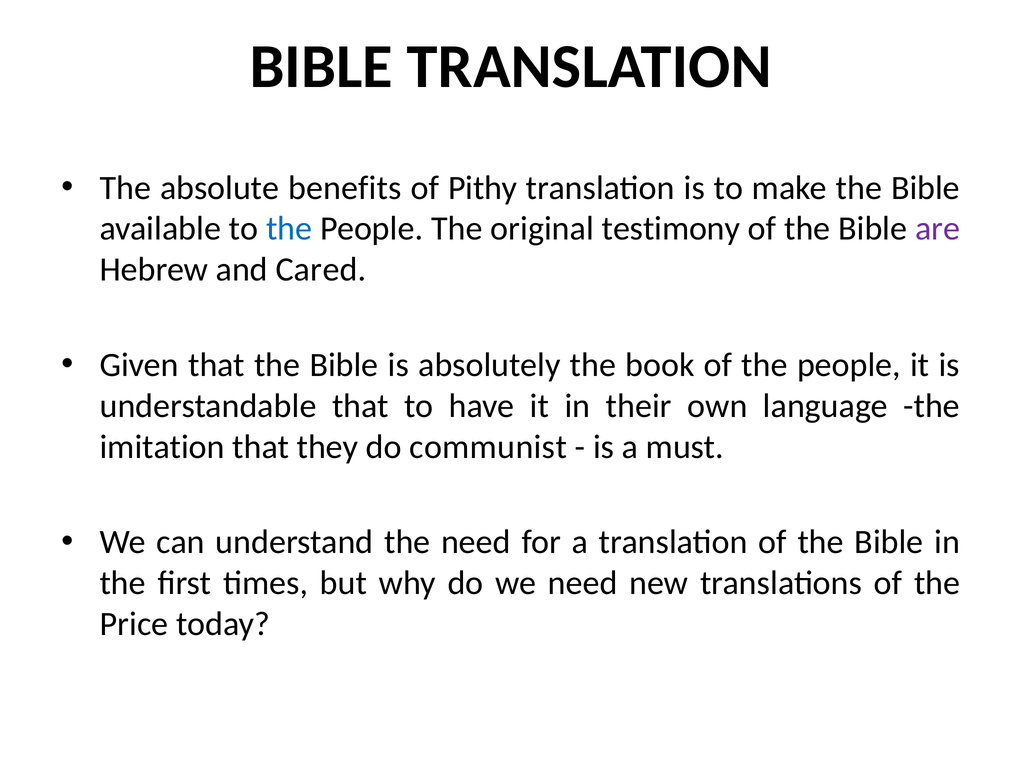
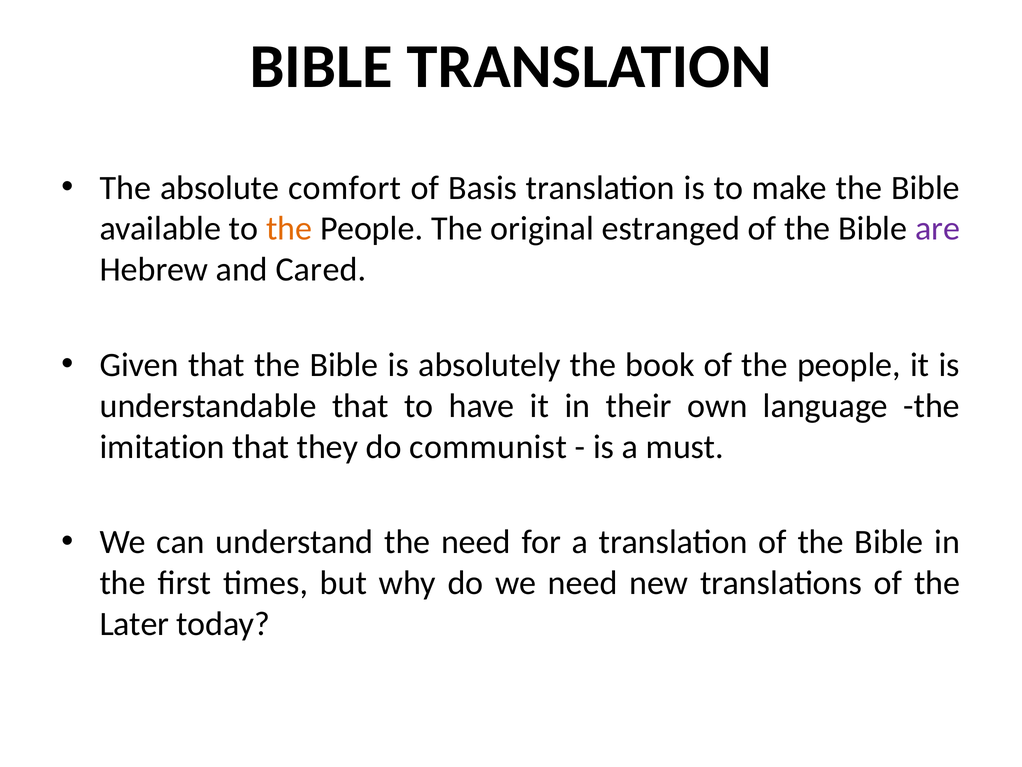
benefits: benefits -> comfort
Pithy: Pithy -> Basis
the at (289, 229) colour: blue -> orange
testimony: testimony -> estranged
Price: Price -> Later
